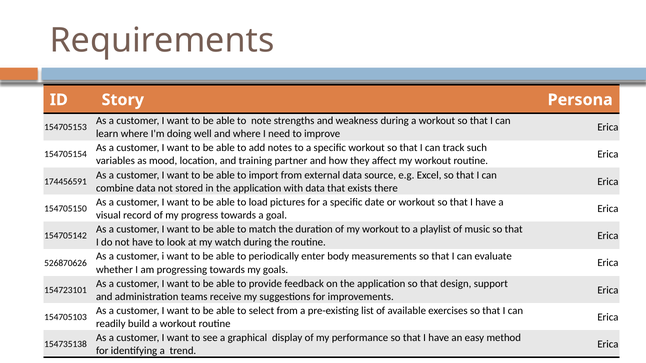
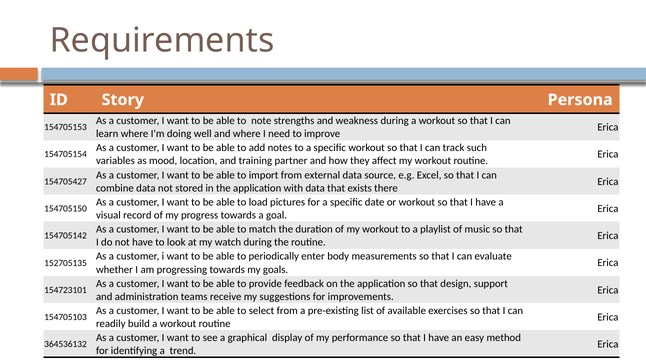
174456591: 174456591 -> 154705427
526870626: 526870626 -> 152705135
154735138: 154735138 -> 364536132
